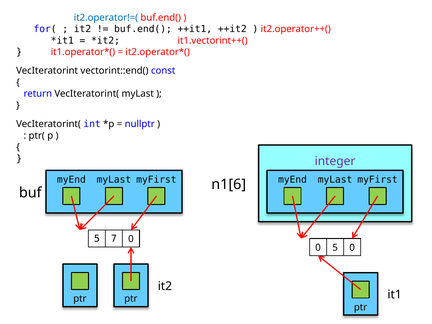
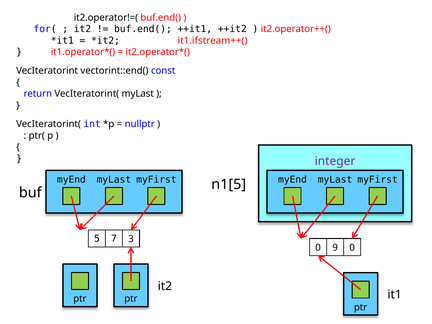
it2.operator!=( colour: blue -> black
it1.vectorint++(: it1.vectorint++( -> it1.ifstream++(
n1[6: n1[6 -> n1[5
7 0: 0 -> 3
0 5: 5 -> 9
